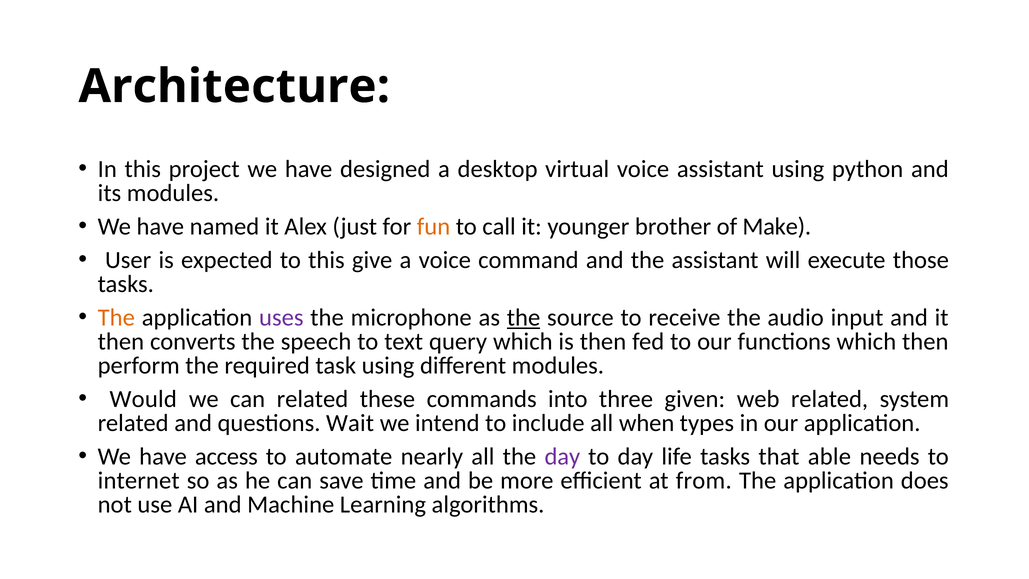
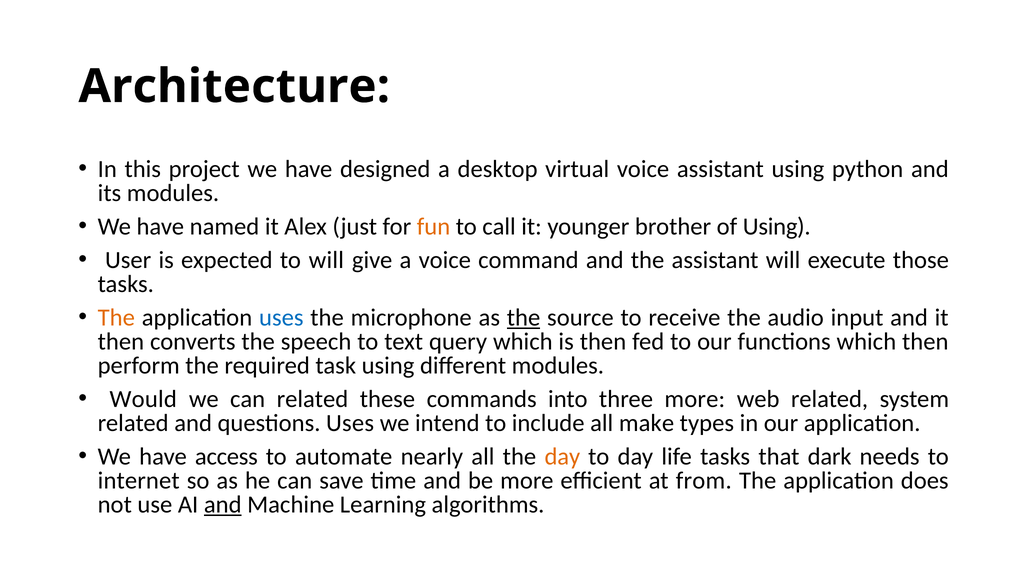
of Make: Make -> Using
to this: this -> will
uses at (281, 318) colour: purple -> blue
three given: given -> more
questions Wait: Wait -> Uses
when: when -> make
day at (562, 457) colour: purple -> orange
able: able -> dark
and at (223, 504) underline: none -> present
